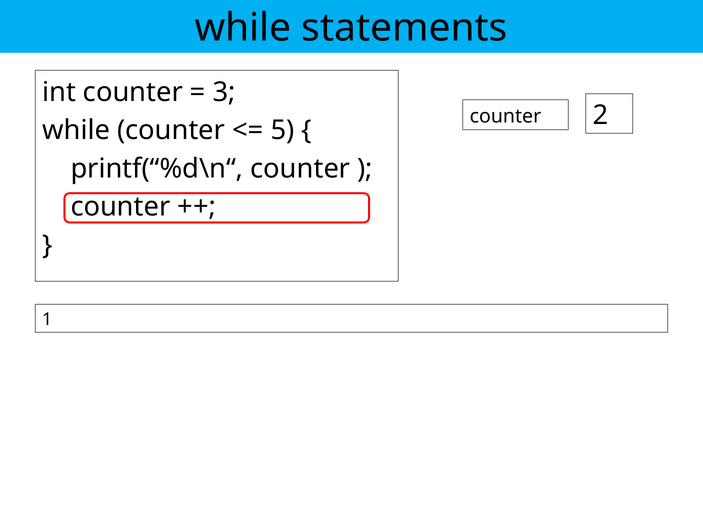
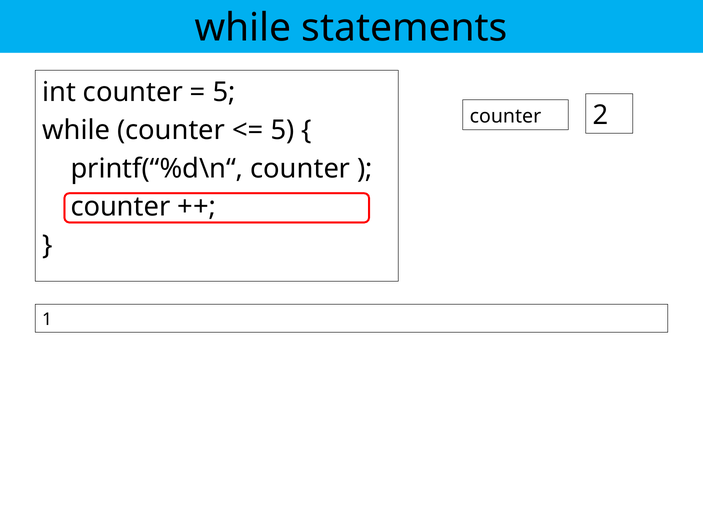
3 at (224, 92): 3 -> 5
